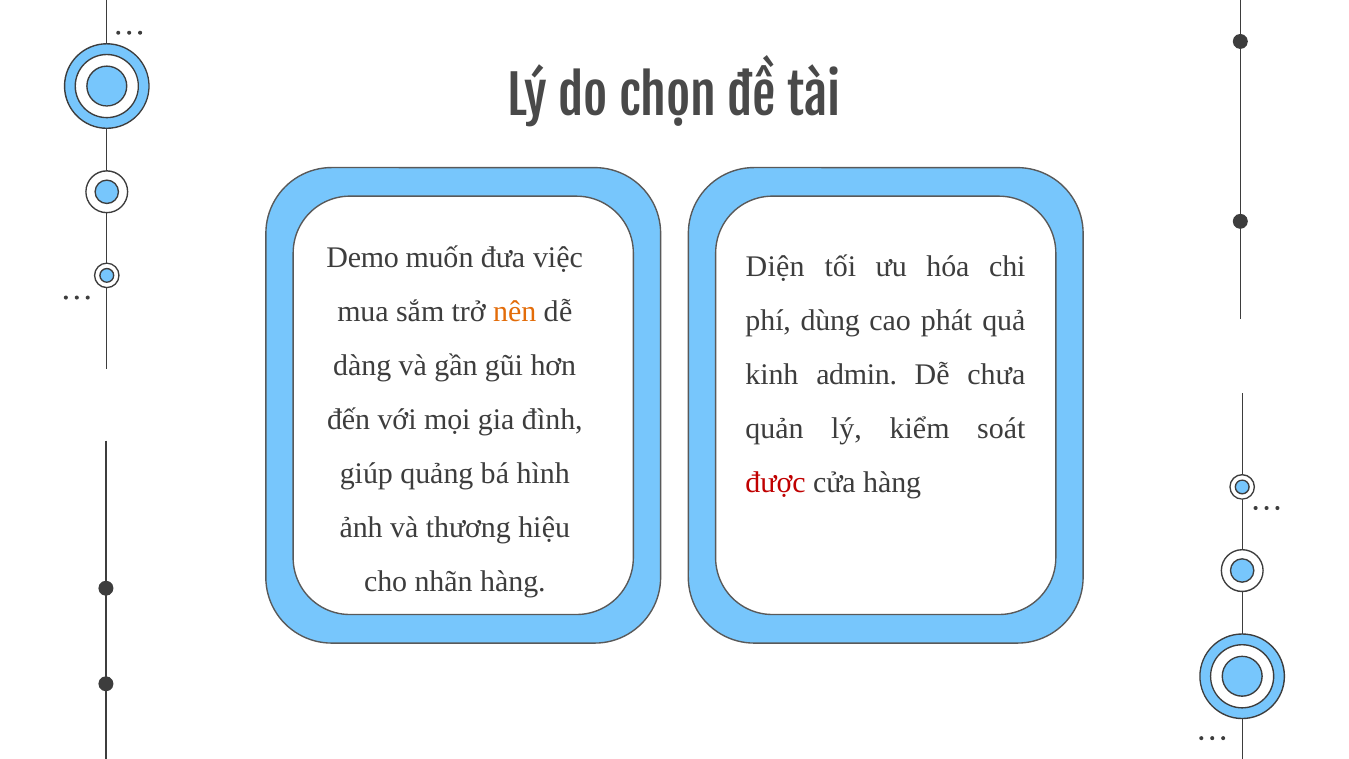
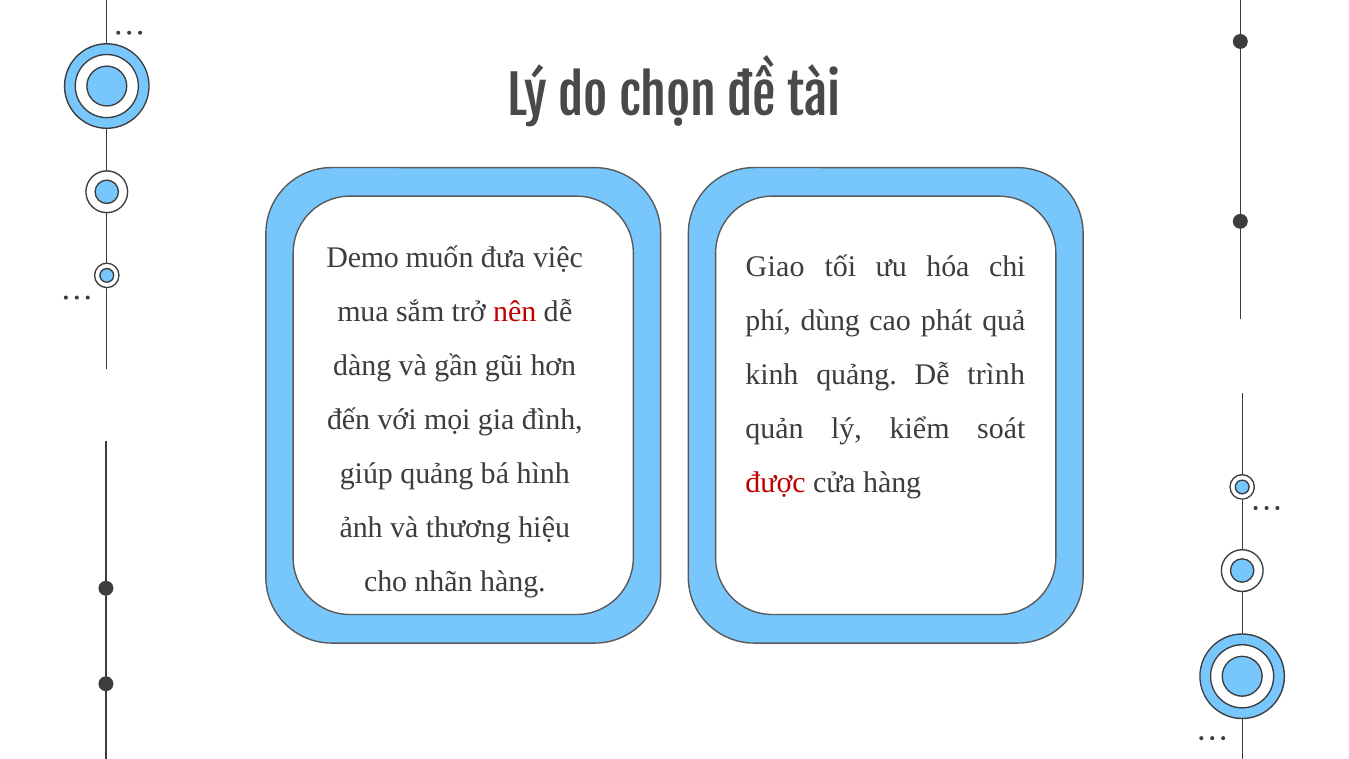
Diện: Diện -> Giao
nên colour: orange -> red
kinh admin: admin -> quảng
chưa: chưa -> trình
